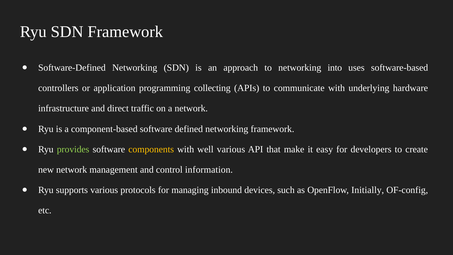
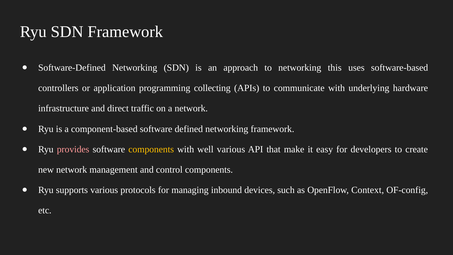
into: into -> this
provides colour: light green -> pink
control information: information -> components
Initially: Initially -> Context
